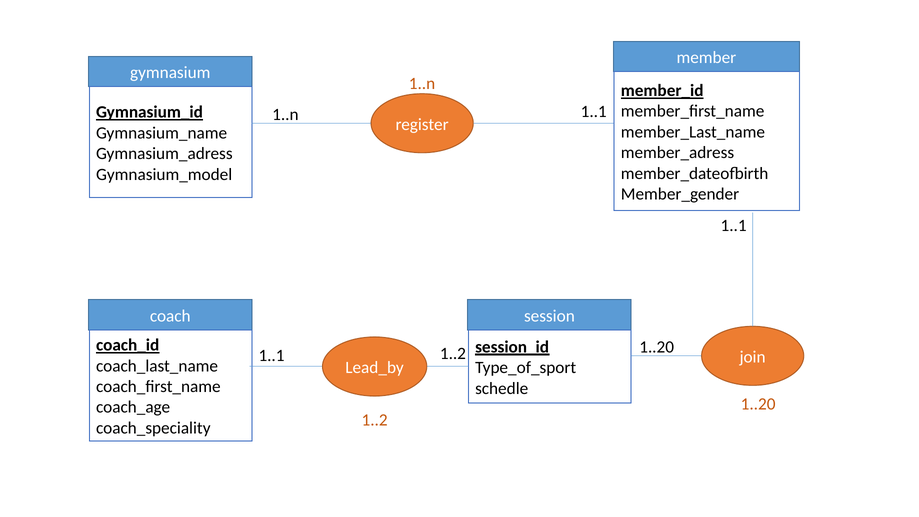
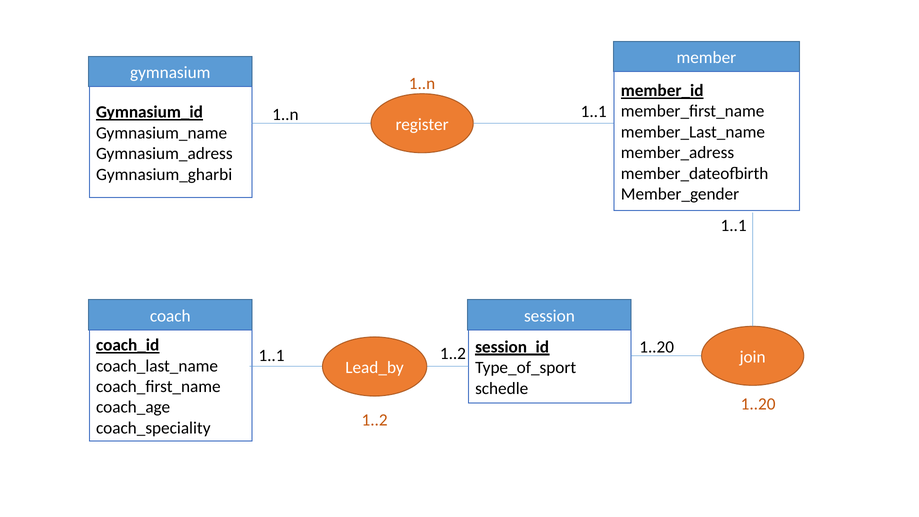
Gymnasium_model: Gymnasium_model -> Gymnasium_gharbi
